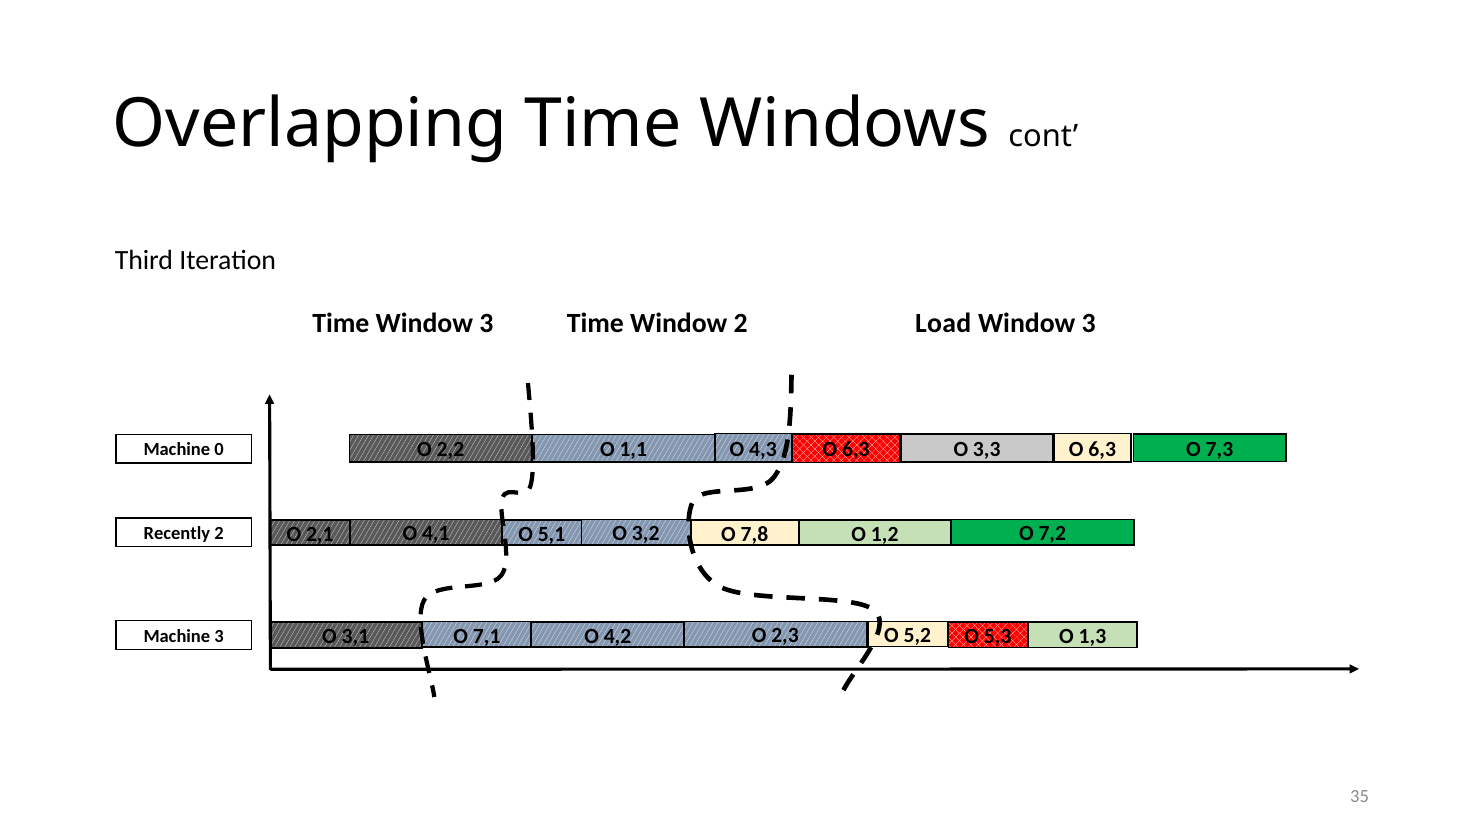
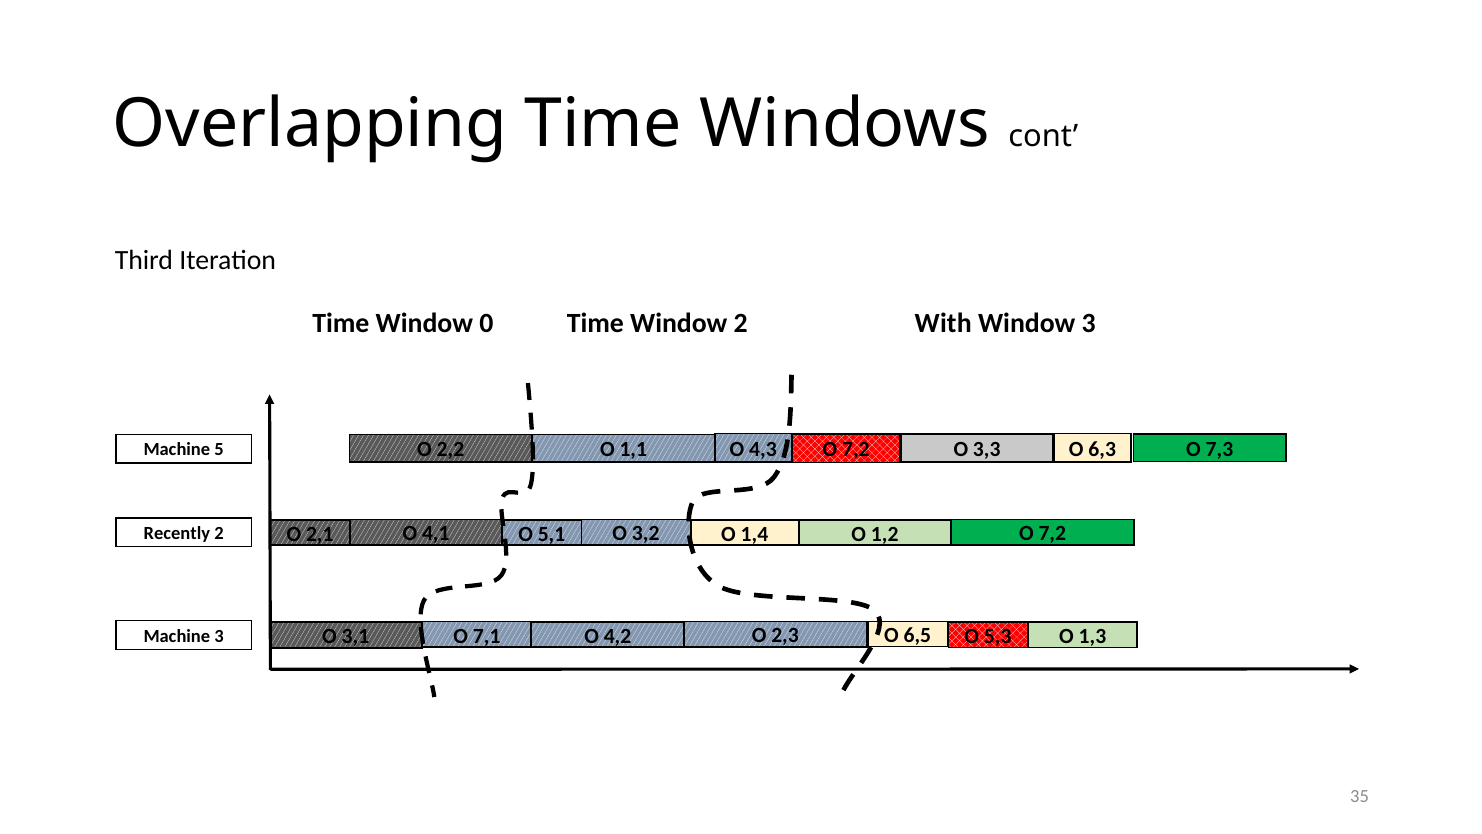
Time Window 3: 3 -> 0
Load: Load -> With
6,3 at (856, 450): 6,3 -> 7,2
0: 0 -> 5
7,8: 7,8 -> 1,4
5,2: 5,2 -> 6,5
